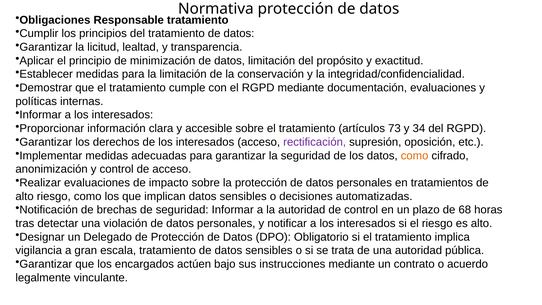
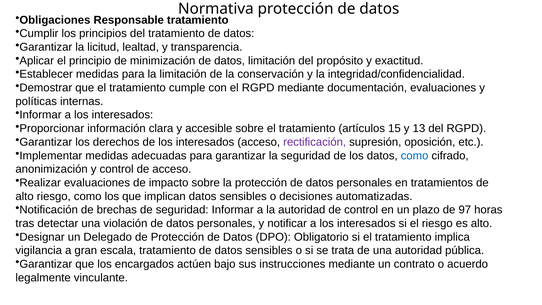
73: 73 -> 15
34: 34 -> 13
como at (415, 156) colour: orange -> blue
68: 68 -> 97
